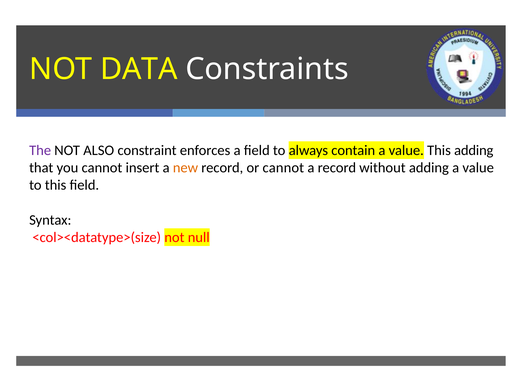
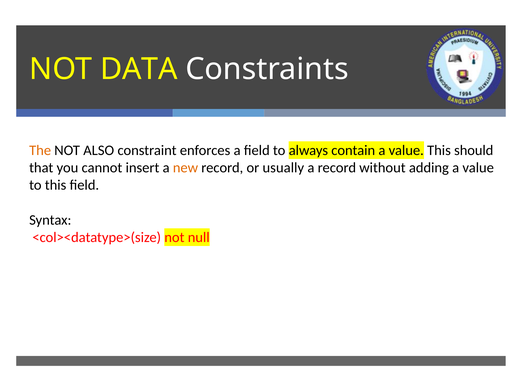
The colour: purple -> orange
This adding: adding -> should
or cannot: cannot -> usually
